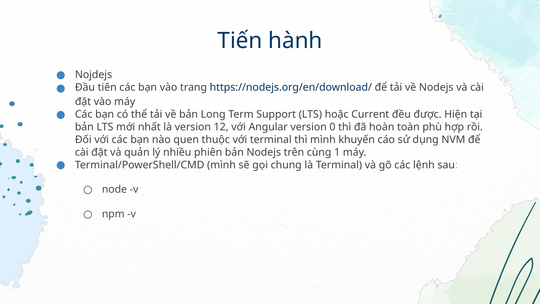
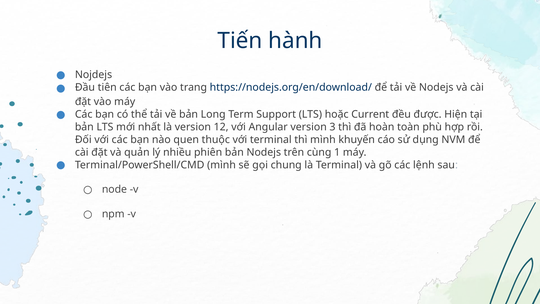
0: 0 -> 3
